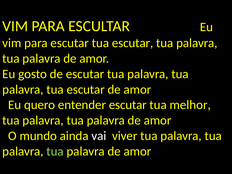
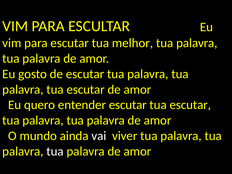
escutar tua escutar: escutar -> melhor
melhor at (190, 105): melhor -> escutar
tua at (55, 151) colour: light green -> white
